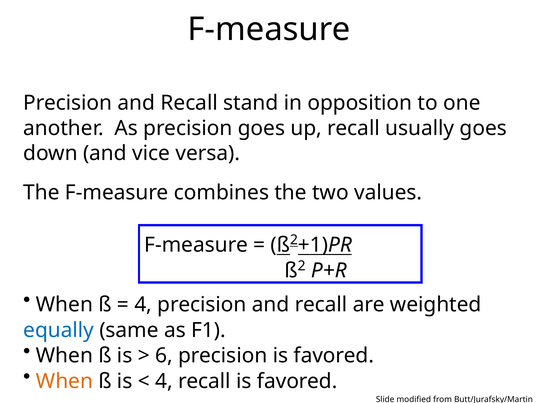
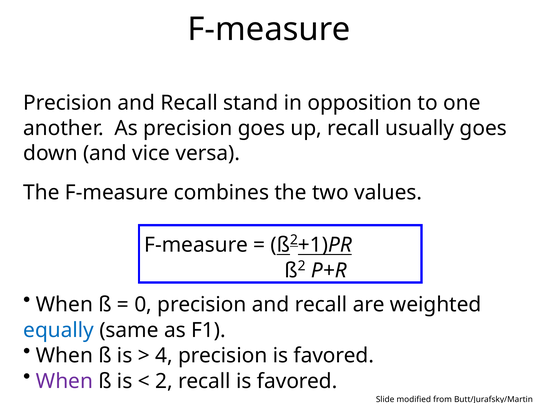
4 at (143, 305): 4 -> 0
6: 6 -> 4
When at (64, 382) colour: orange -> purple
4 at (164, 382): 4 -> 2
